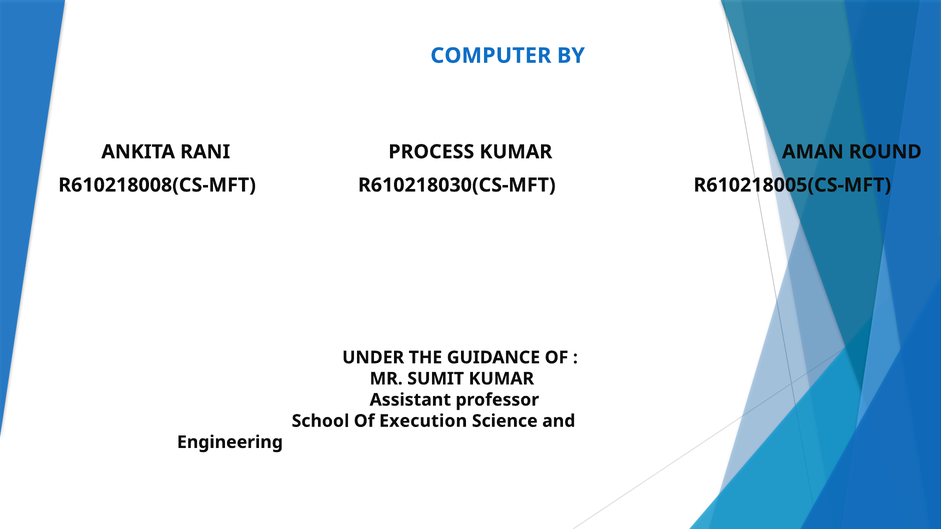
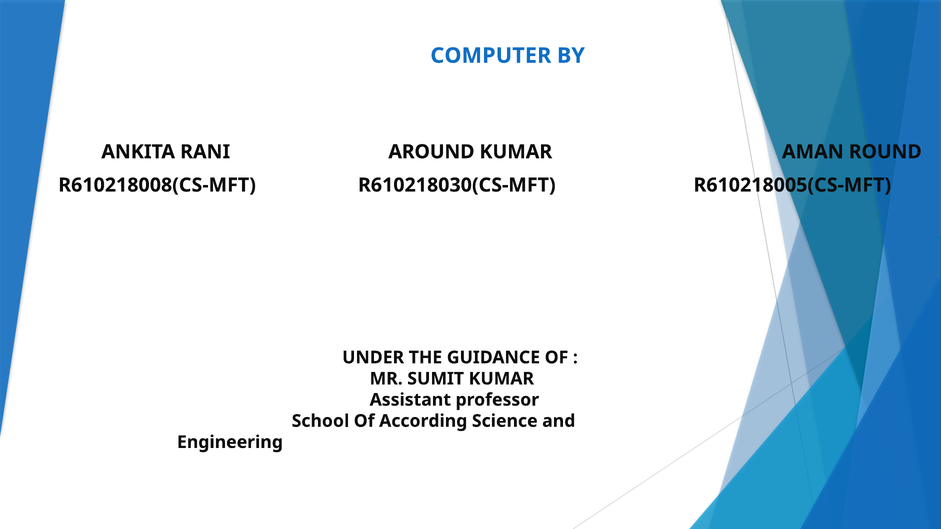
PROCESS: PROCESS -> AROUND
Execution: Execution -> According
